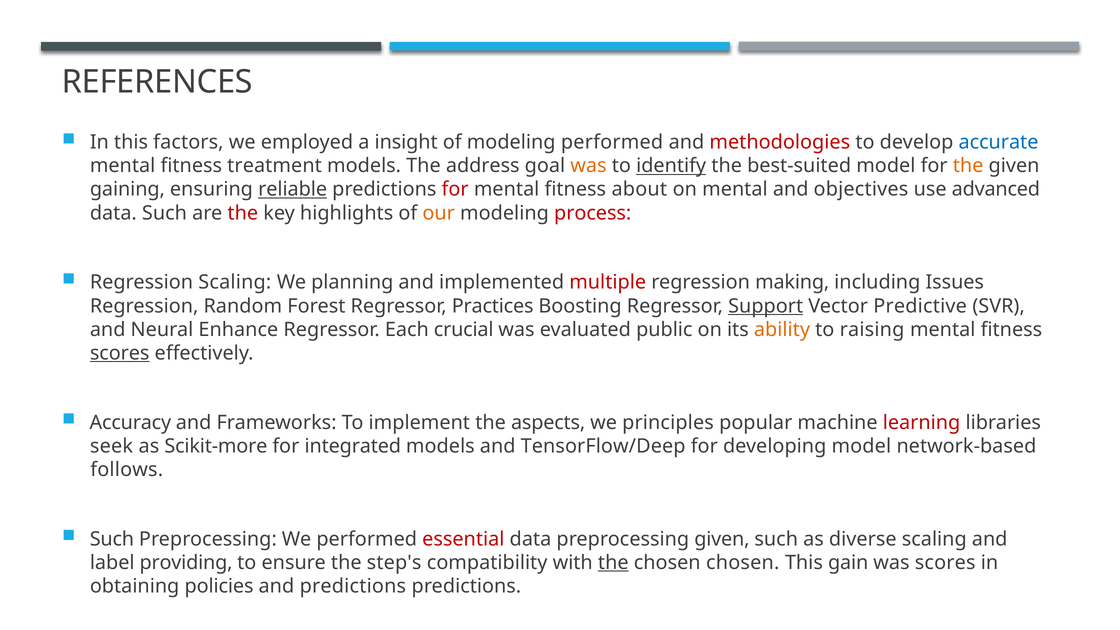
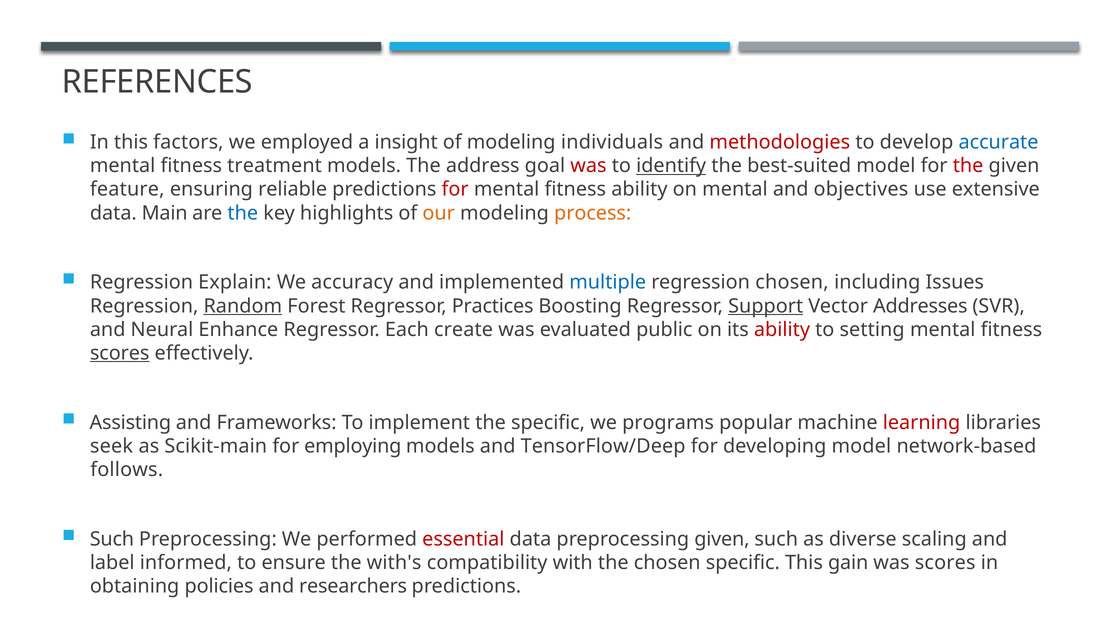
modeling performed: performed -> individuals
was at (588, 166) colour: orange -> red
the at (968, 166) colour: orange -> red
gaining: gaining -> feature
reliable underline: present -> none
fitness about: about -> ability
advanced: advanced -> extensive
data Such: Such -> Main
the at (243, 213) colour: red -> blue
process colour: red -> orange
Regression Scaling: Scaling -> Explain
planning: planning -> accuracy
multiple colour: red -> blue
regression making: making -> chosen
Random underline: none -> present
Predictive: Predictive -> Addresses
crucial: crucial -> create
ability at (782, 330) colour: orange -> red
raising: raising -> setting
Accuracy: Accuracy -> Assisting
the aspects: aspects -> specific
principles: principles -> programs
Scikit-more: Scikit-more -> Scikit-main
integrated: integrated -> employing
providing: providing -> informed
step's: step's -> with's
the at (613, 563) underline: present -> none
chosen chosen: chosen -> specific
and predictions: predictions -> researchers
